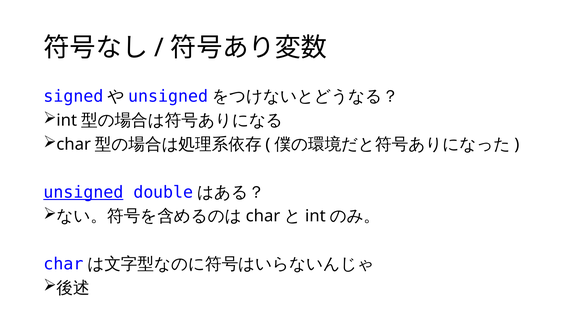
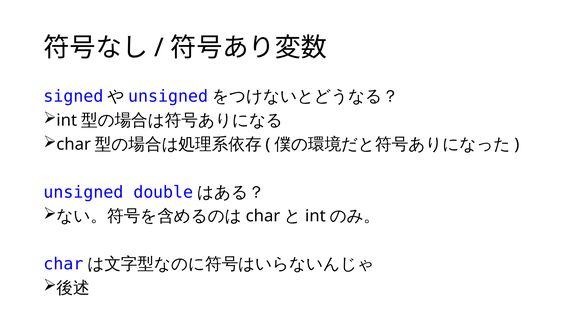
unsigned underline: present -> none
